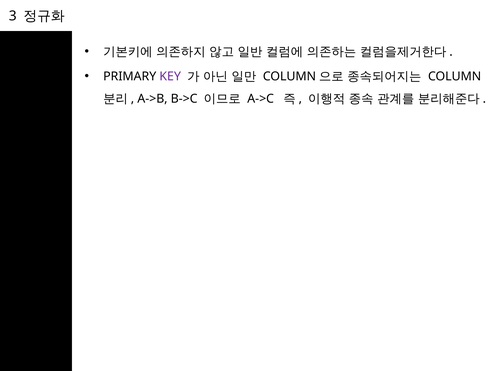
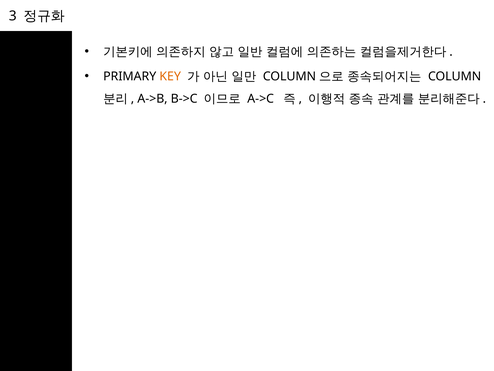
KEY colour: purple -> orange
